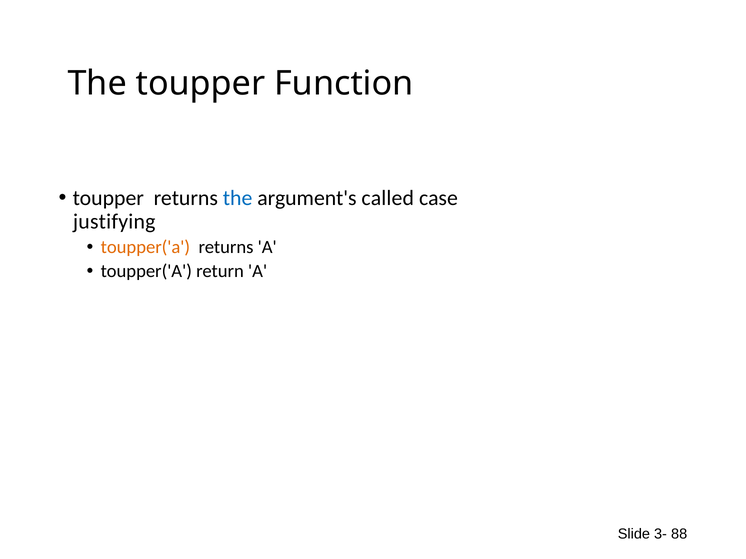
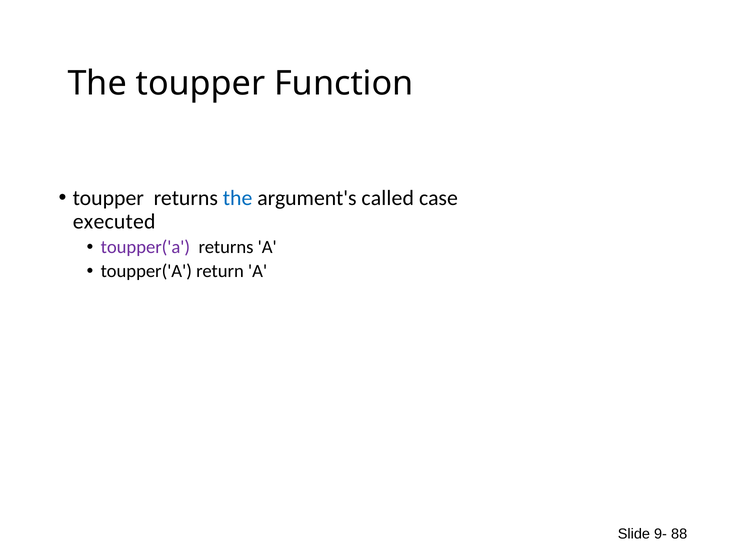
justifying: justifying -> executed
toupper('a at (145, 247) colour: orange -> purple
3-: 3- -> 9-
